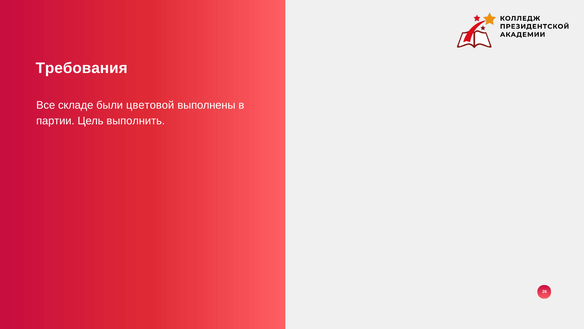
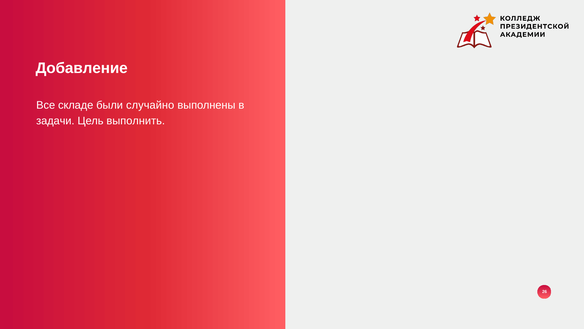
Требования: Требования -> Добавление
цветовой: цветовой -> случайно
партии: партии -> задачи
